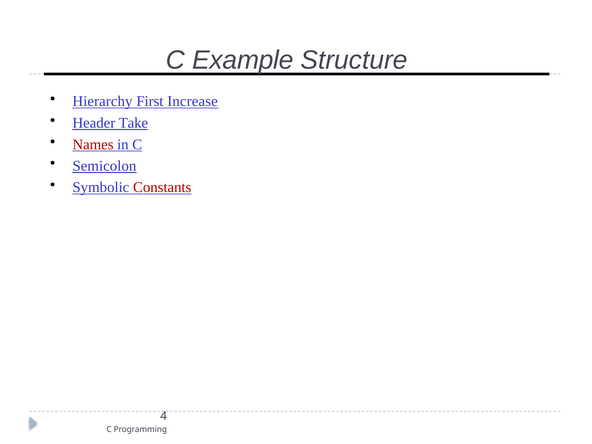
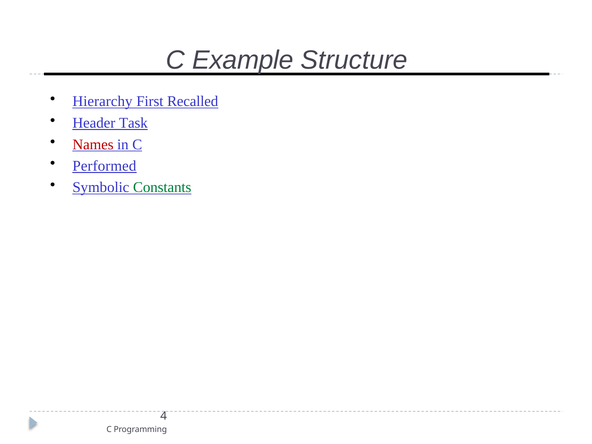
Increase: Increase -> Recalled
Take: Take -> Task
Semicolon: Semicolon -> Performed
Constants colour: red -> green
